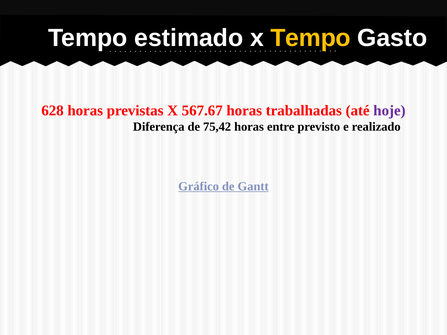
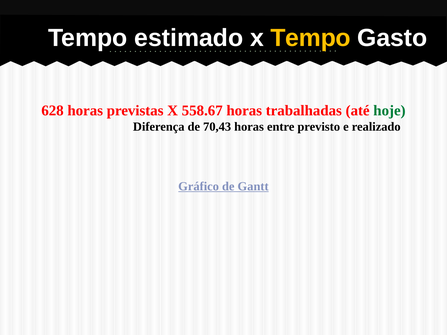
567.67: 567.67 -> 558.67
hoje colour: purple -> green
75,42: 75,42 -> 70,43
